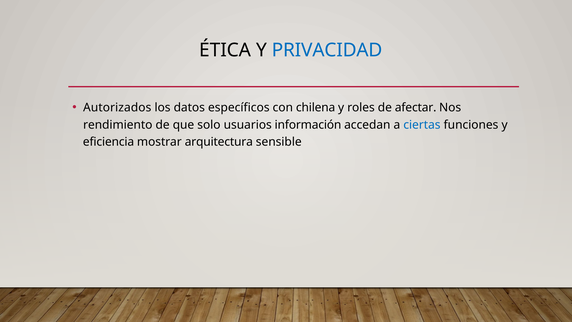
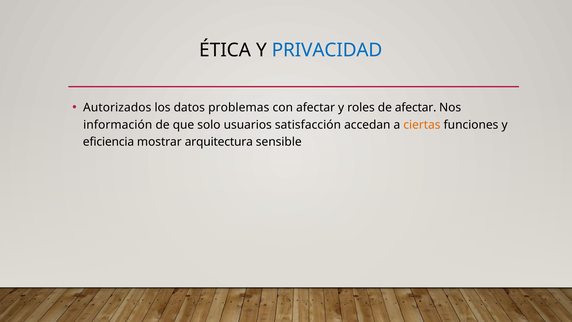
específicos: específicos -> problemas
con chilena: chilena -> afectar
rendimiento: rendimiento -> información
información: información -> satisfacción
ciertas colour: blue -> orange
